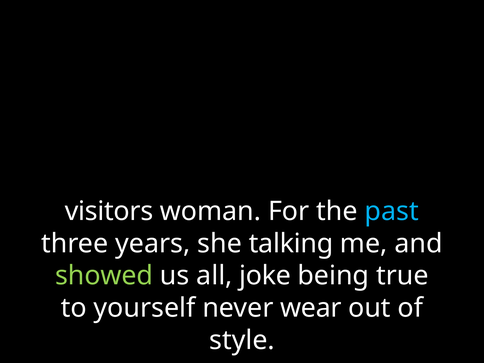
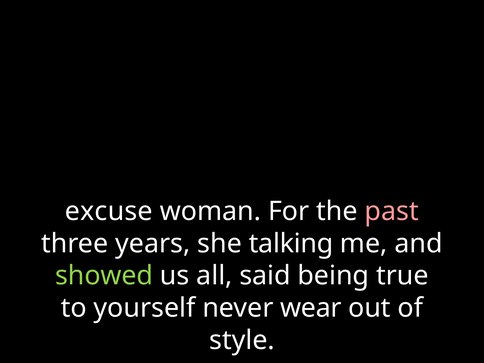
visitors: visitors -> excuse
past colour: light blue -> pink
joke: joke -> said
